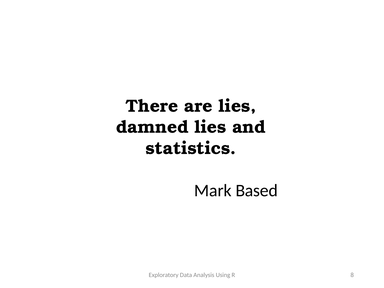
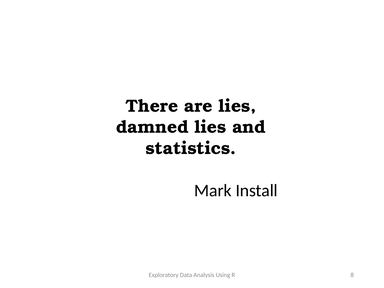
Based: Based -> Install
